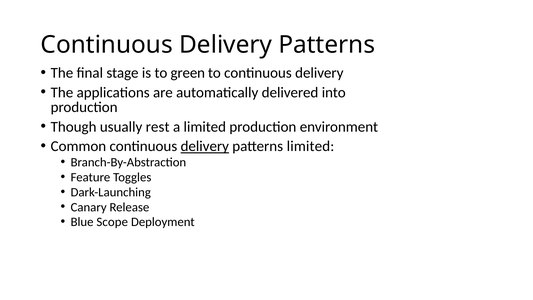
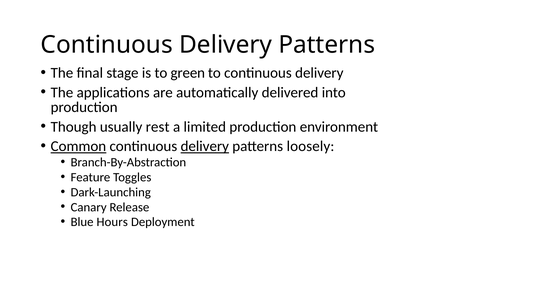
Common underline: none -> present
patterns limited: limited -> loosely
Scope: Scope -> Hours
